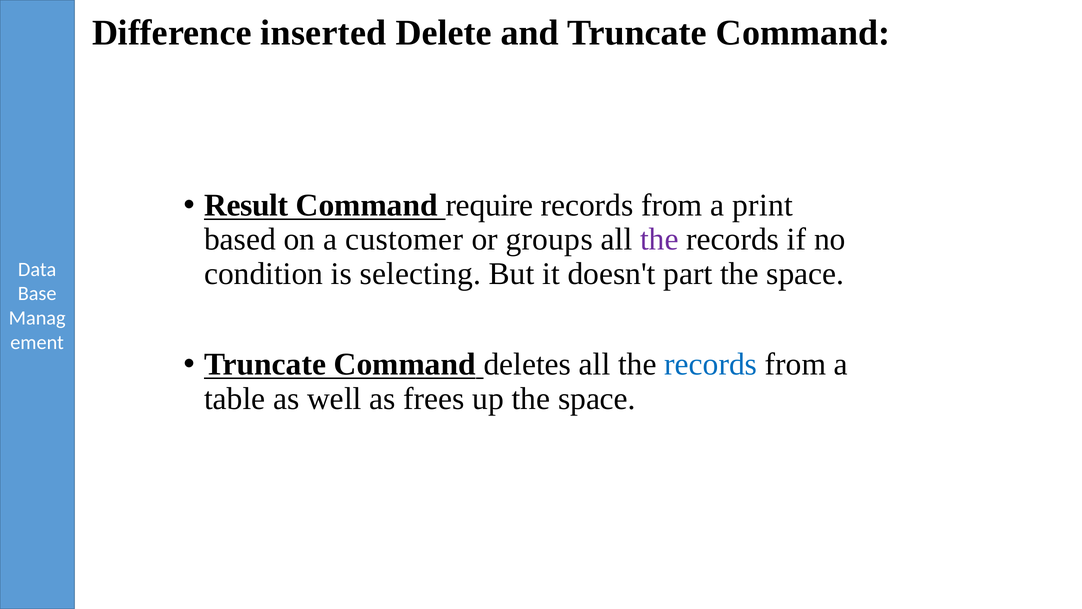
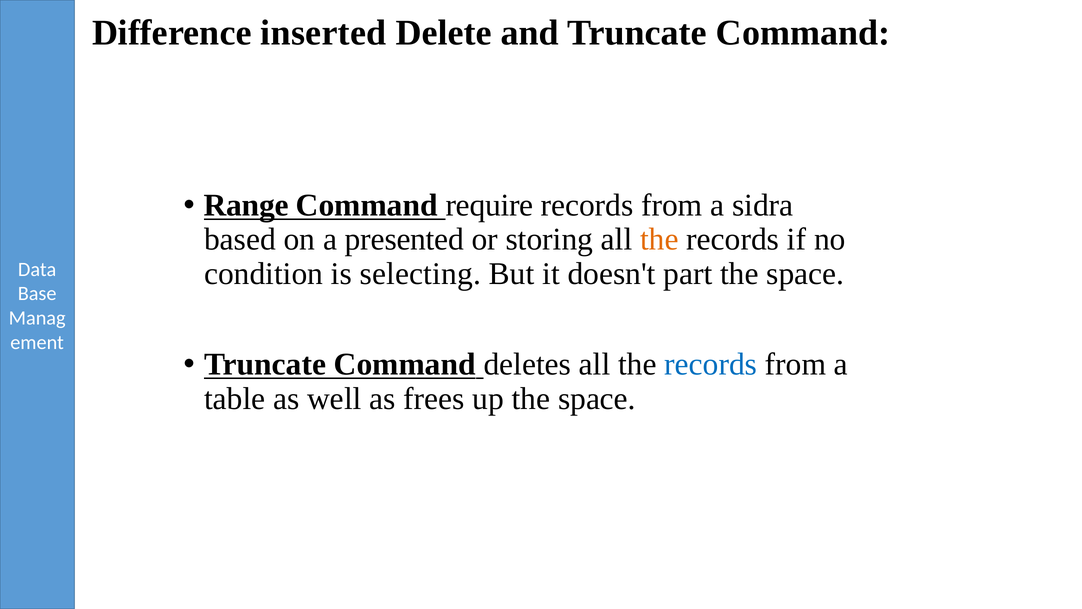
Result: Result -> Range
print: print -> sidra
customer: customer -> presented
groups: groups -> storing
the at (659, 239) colour: purple -> orange
